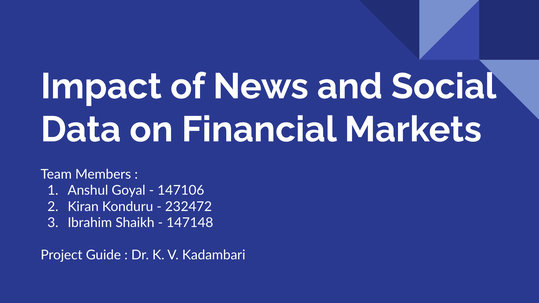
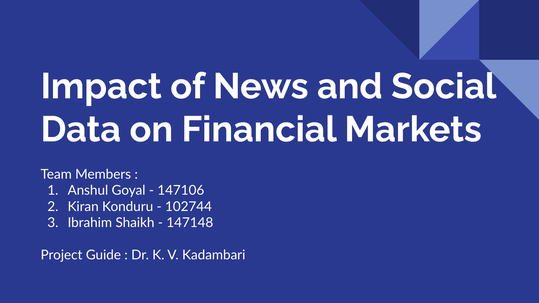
232472: 232472 -> 102744
